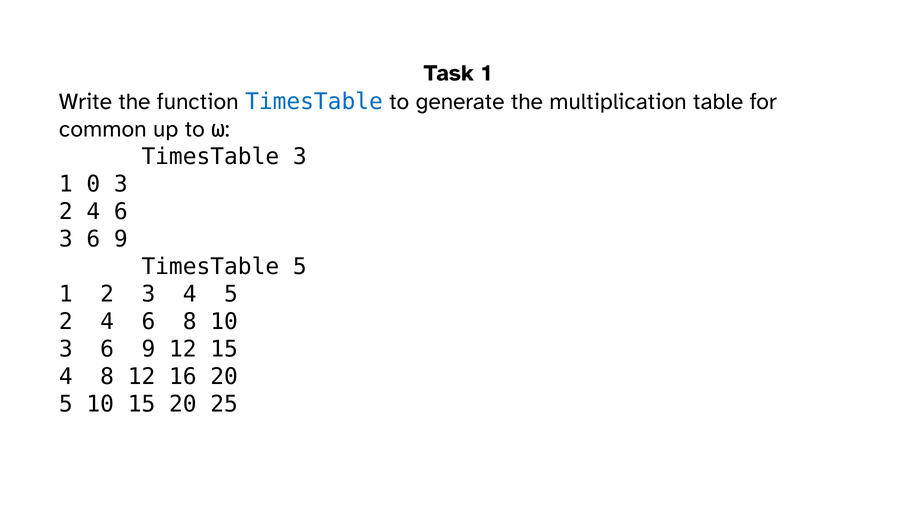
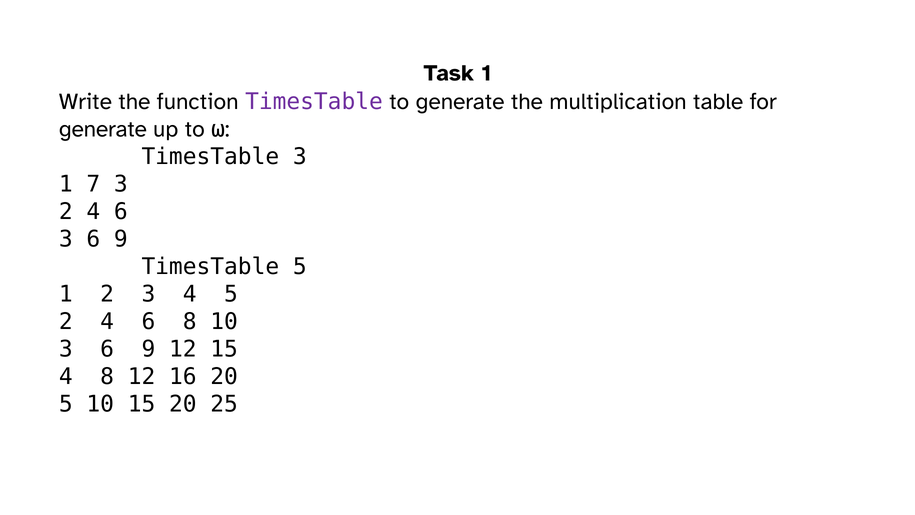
TimesTable at (314, 102) colour: blue -> purple
common at (103, 129): common -> generate
0: 0 -> 7
